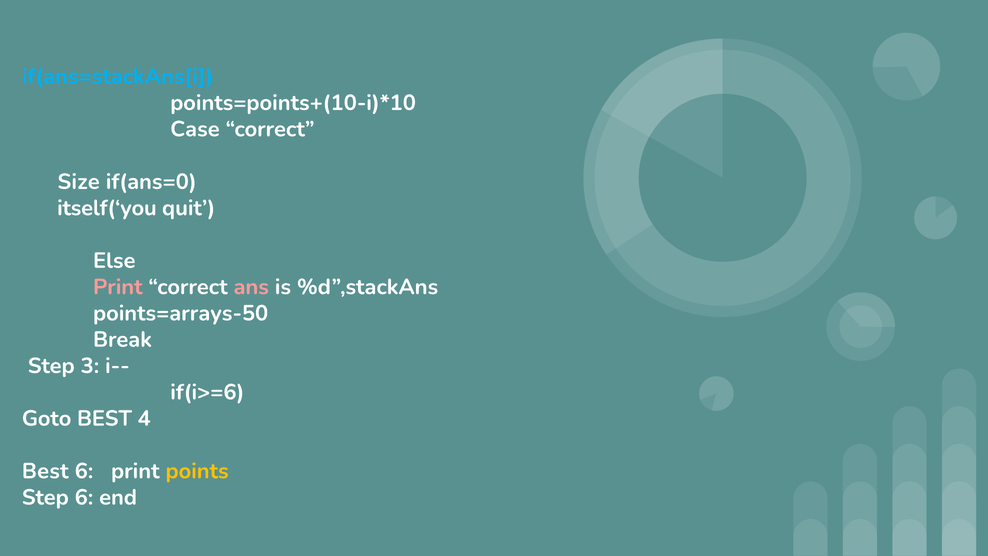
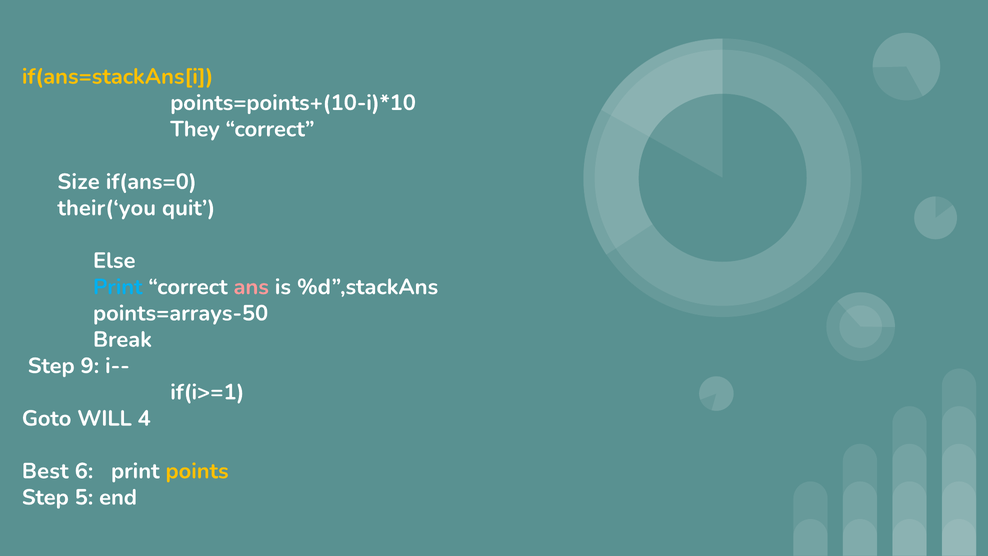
if(ans=stackAns[i colour: light blue -> yellow
Case: Case -> They
itself(‘you: itself(‘you -> their(‘you
Print at (118, 287) colour: pink -> light blue
3: 3 -> 9
if(i>=6: if(i>=6 -> if(i>=1
Goto BEST: BEST -> WILL
Step 6: 6 -> 5
